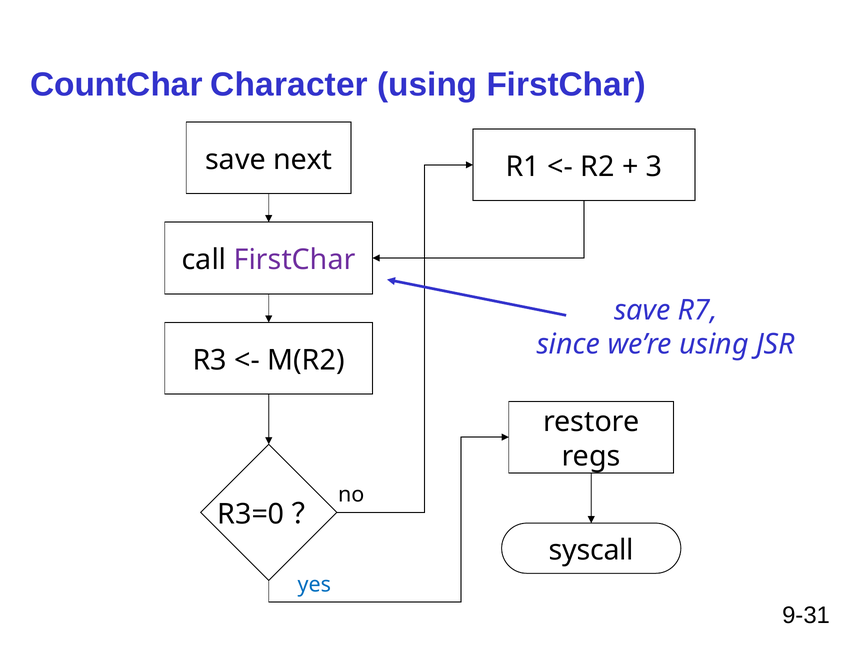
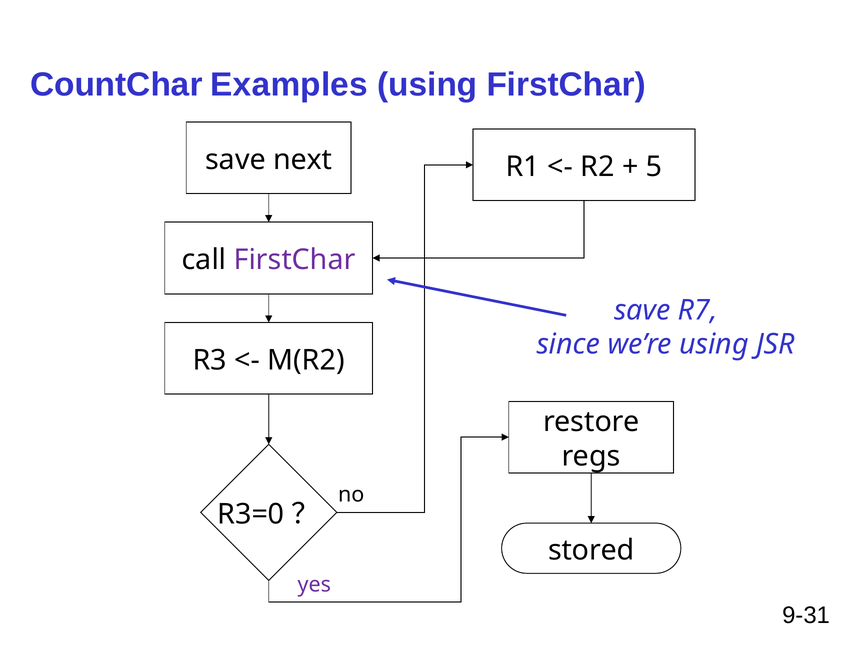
Character: Character -> Examples
3: 3 -> 5
syscall: syscall -> stored
yes colour: blue -> purple
